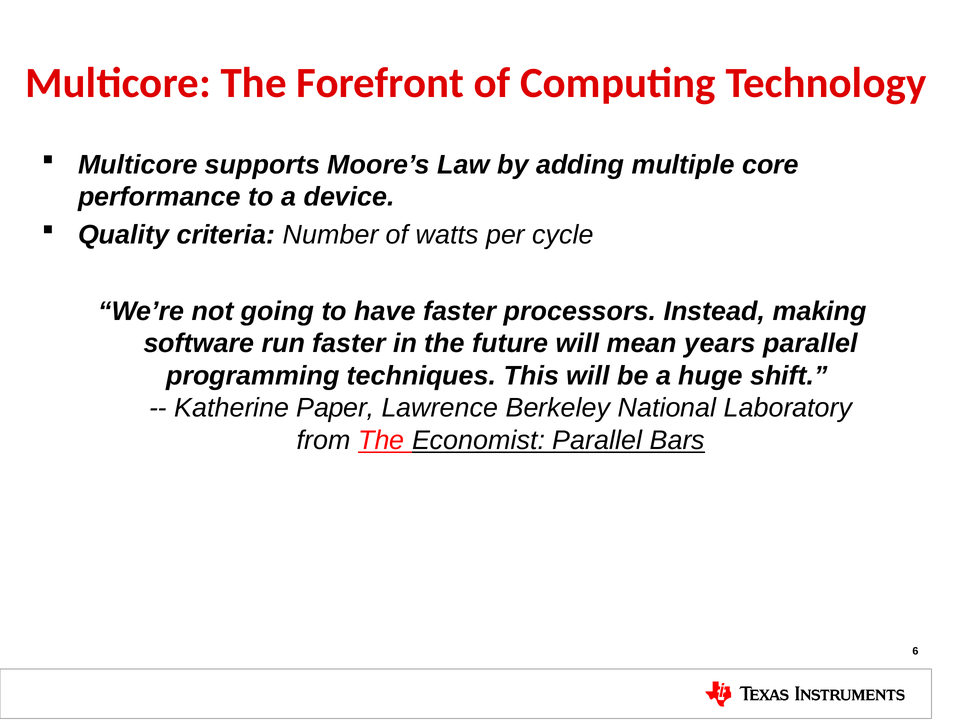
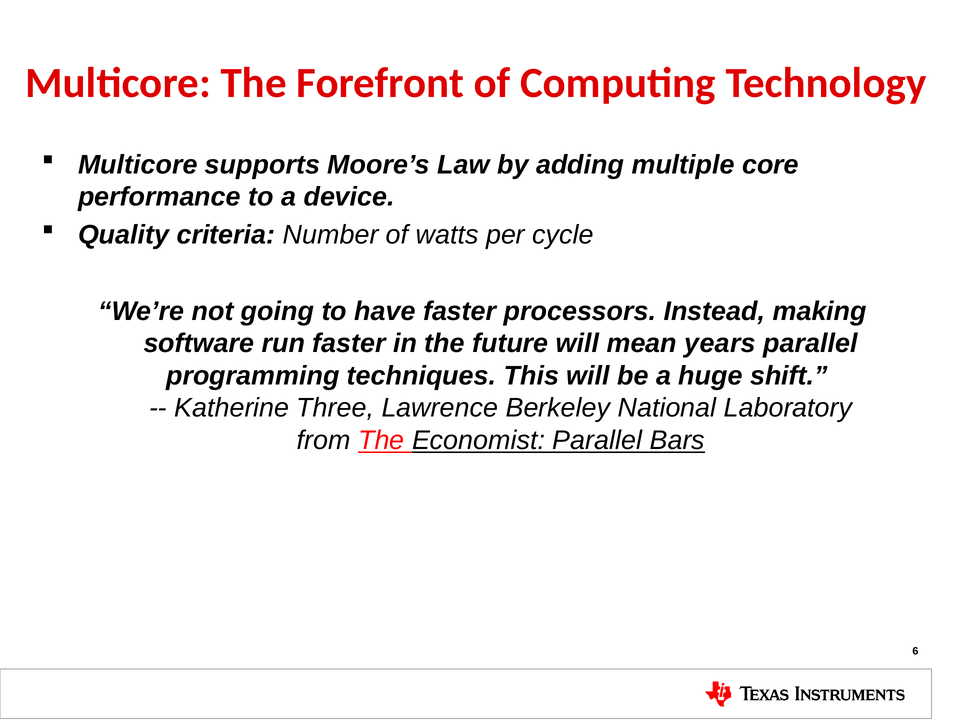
Paper: Paper -> Three
